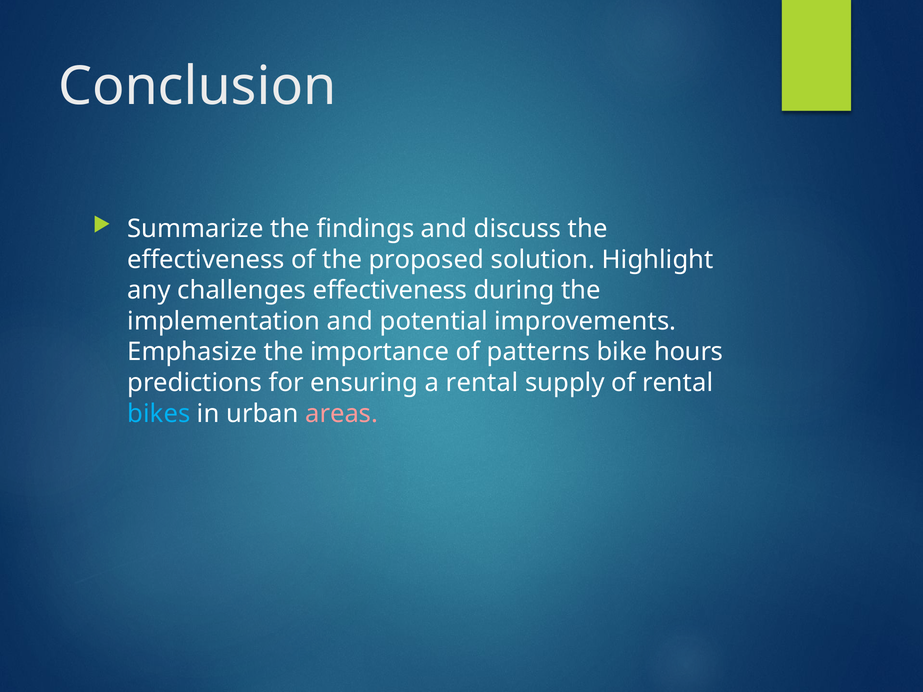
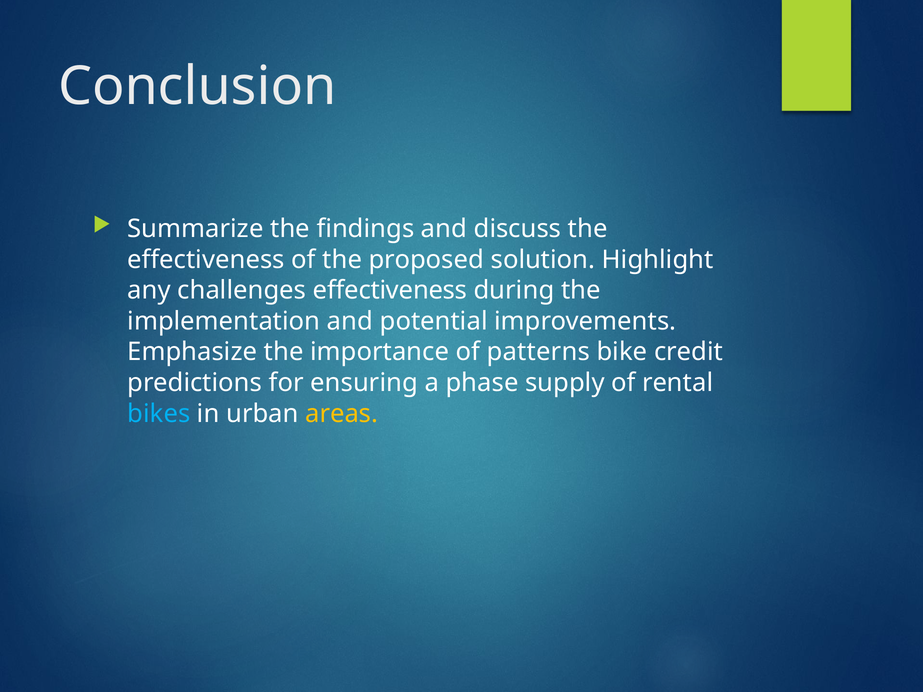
hours: hours -> credit
a rental: rental -> phase
areas colour: pink -> yellow
